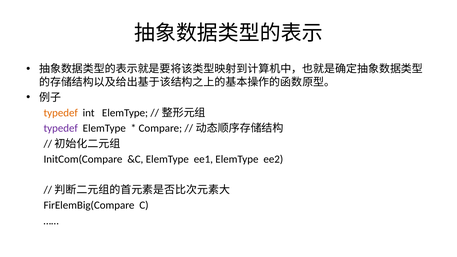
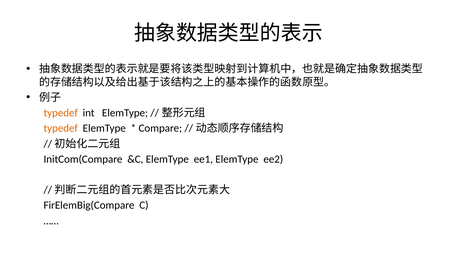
typedef at (61, 128) colour: purple -> orange
